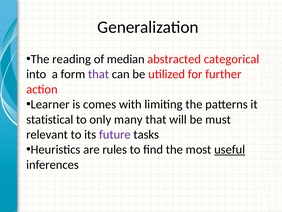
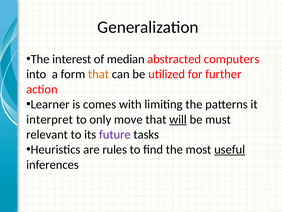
reading: reading -> interest
categorical: categorical -> computers
that at (99, 74) colour: purple -> orange
statistical: statistical -> interpret
many: many -> move
will underline: none -> present
